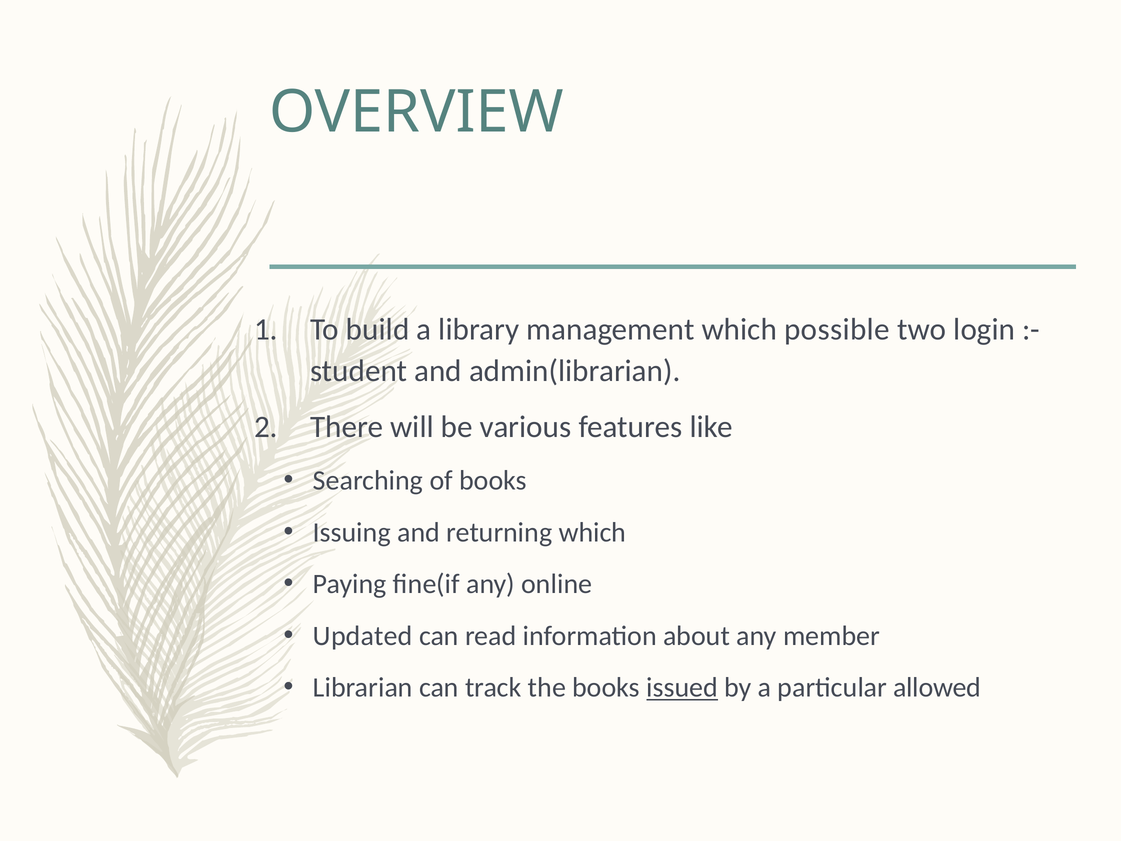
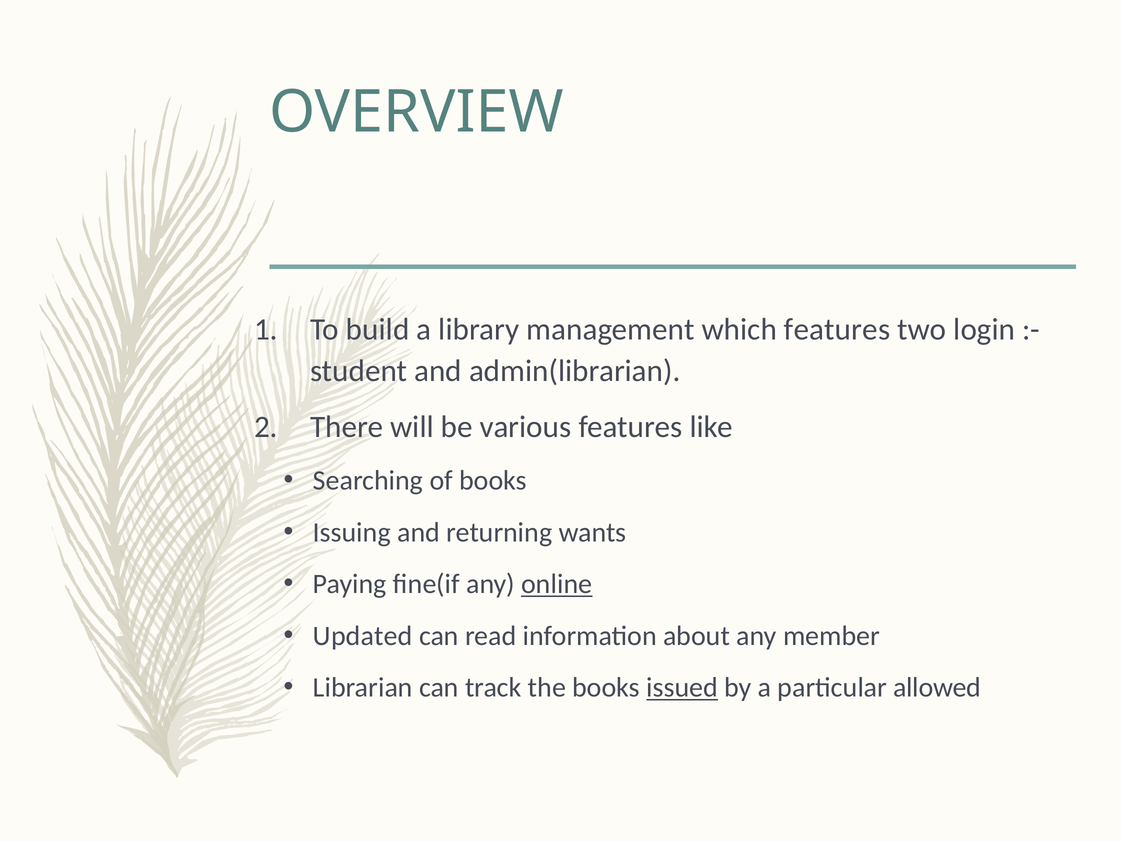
which possible: possible -> features
returning which: which -> wants
online underline: none -> present
